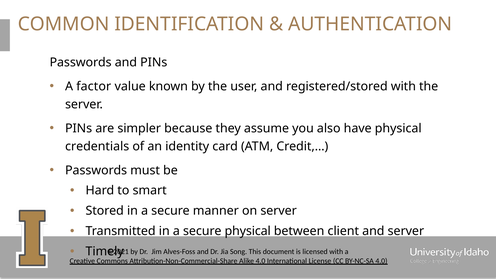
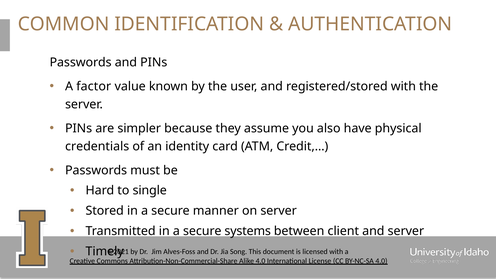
smart: smart -> single
secure physical: physical -> systems
